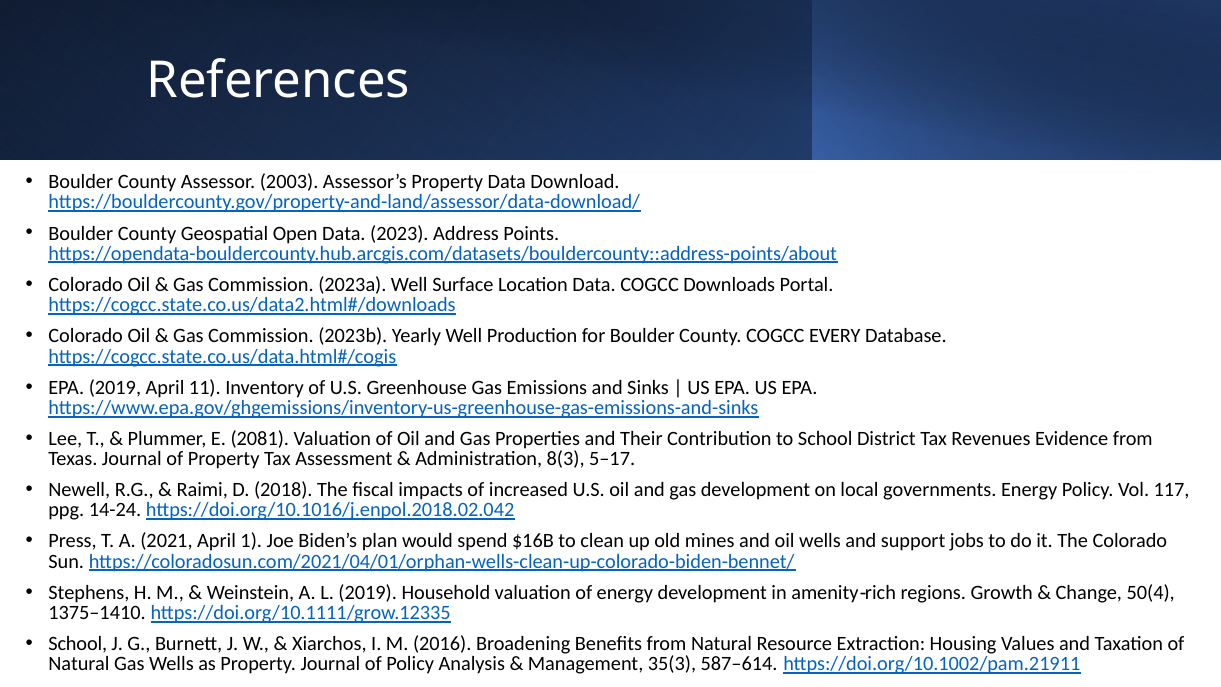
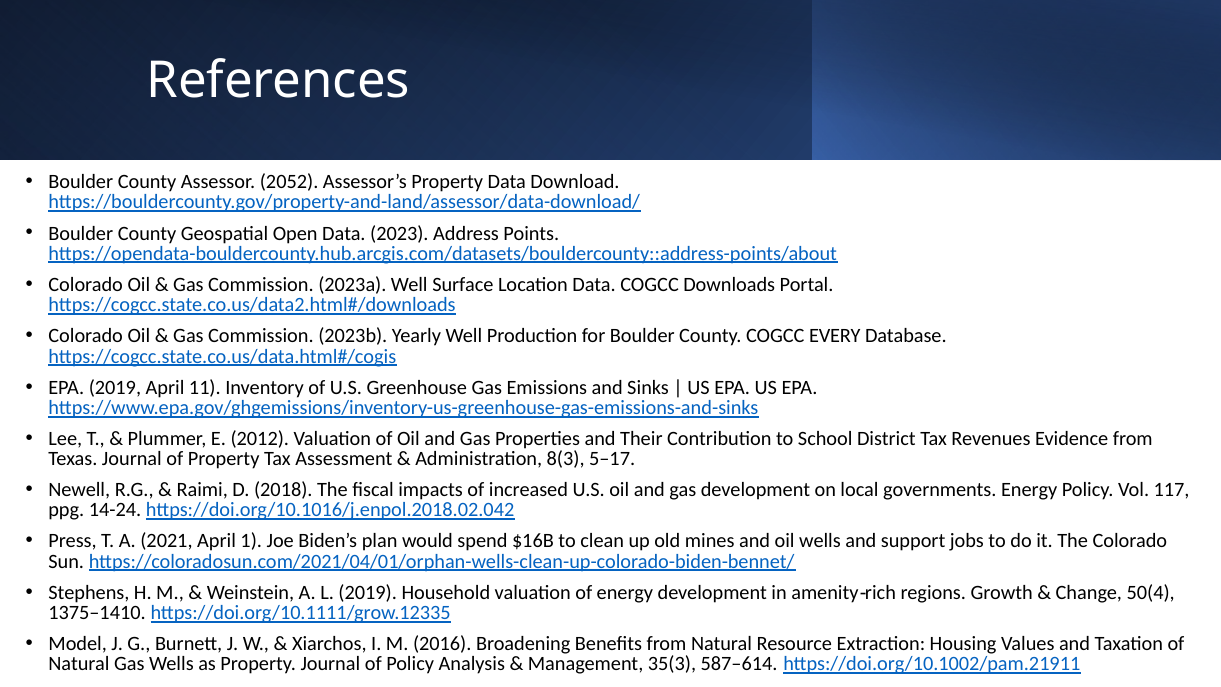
2003: 2003 -> 2052
2081: 2081 -> 2012
School at (78, 644): School -> Model
